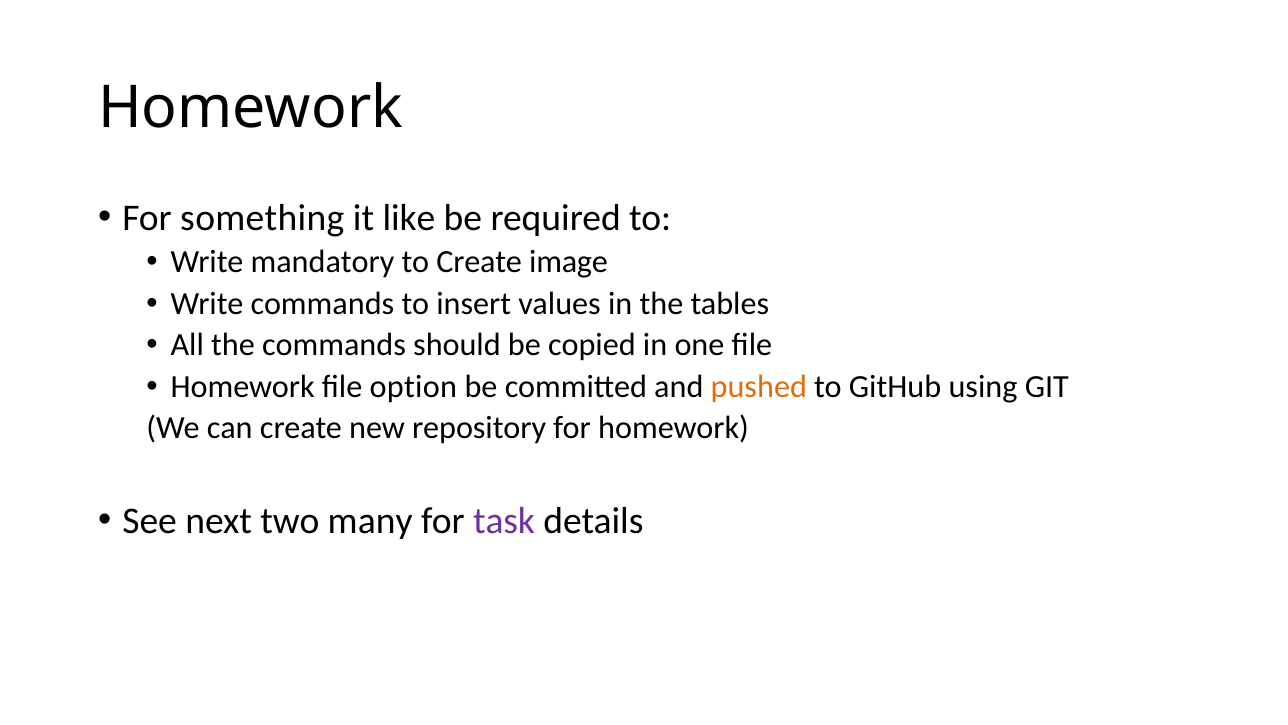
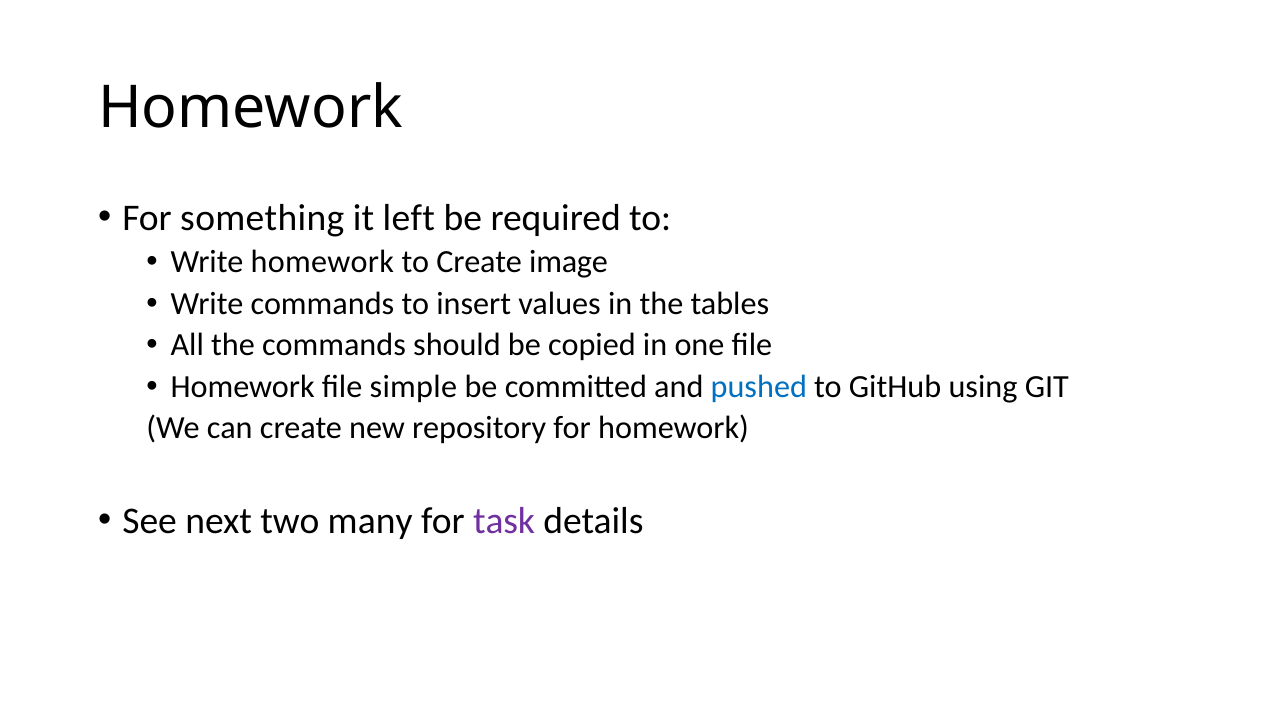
like: like -> left
Write mandatory: mandatory -> homework
option: option -> simple
pushed colour: orange -> blue
